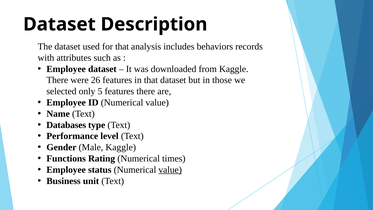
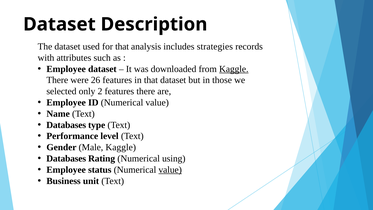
behaviors: behaviors -> strategies
Kaggle at (234, 69) underline: none -> present
5: 5 -> 2
Functions at (66, 158): Functions -> Databases
times: times -> using
